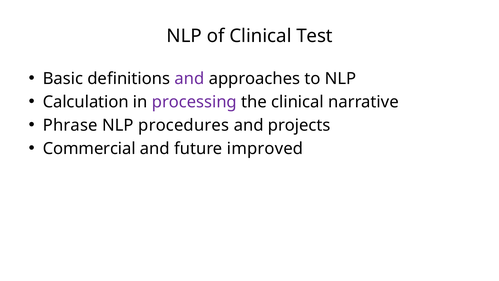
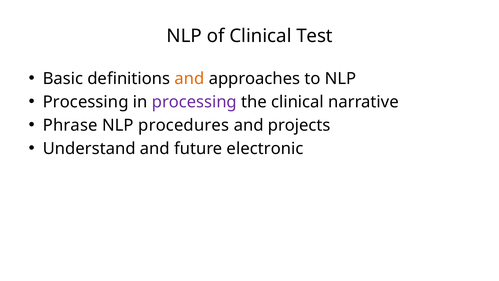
and at (189, 79) colour: purple -> orange
Calculation at (86, 102): Calculation -> Processing
Commercial: Commercial -> Understand
improved: improved -> electronic
